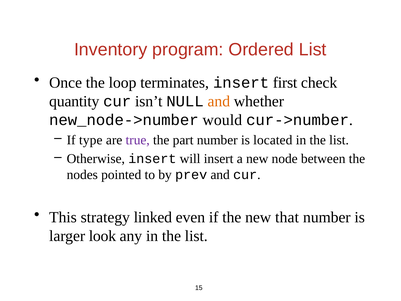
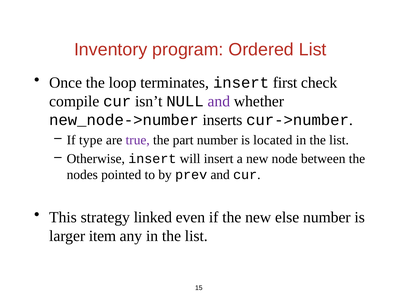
quantity: quantity -> compile
and at (219, 101) colour: orange -> purple
would: would -> inserts
that: that -> else
look: look -> item
